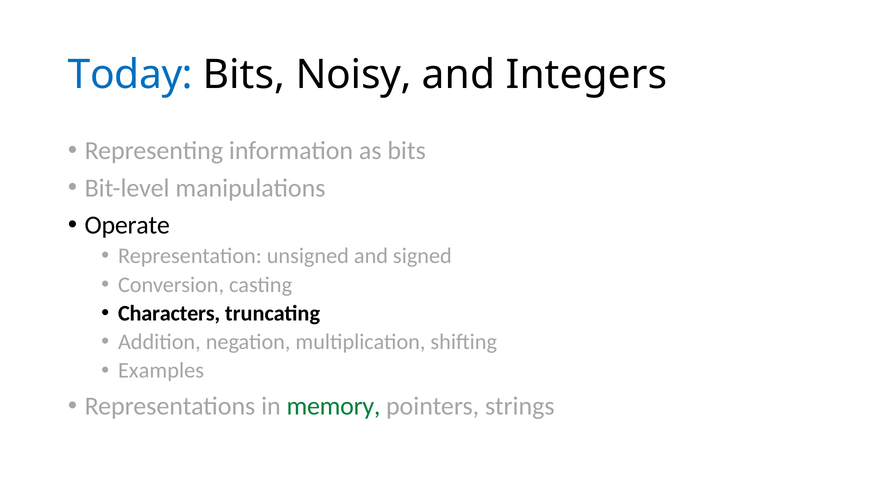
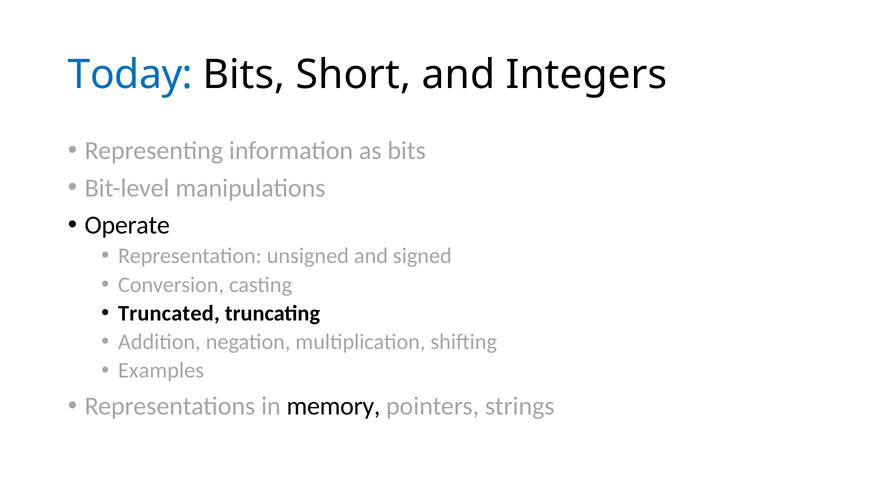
Noisy: Noisy -> Short
Characters: Characters -> Truncated
memory colour: green -> black
